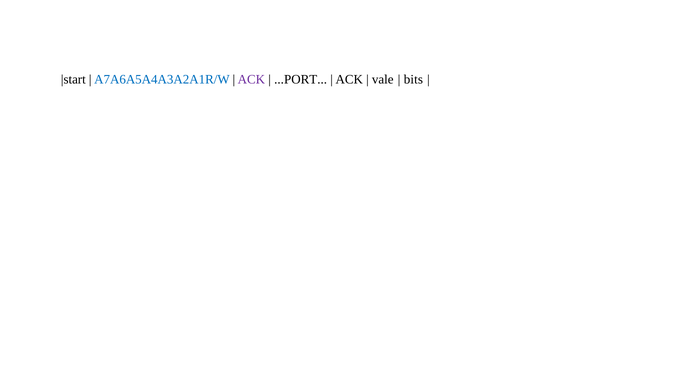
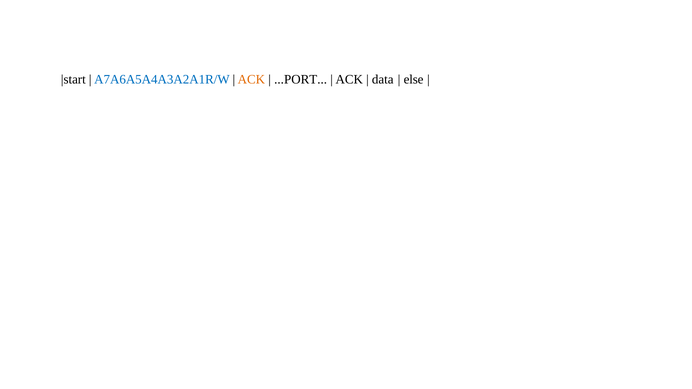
ACK at (251, 80) colour: purple -> orange
vale: vale -> data
bits: bits -> else
